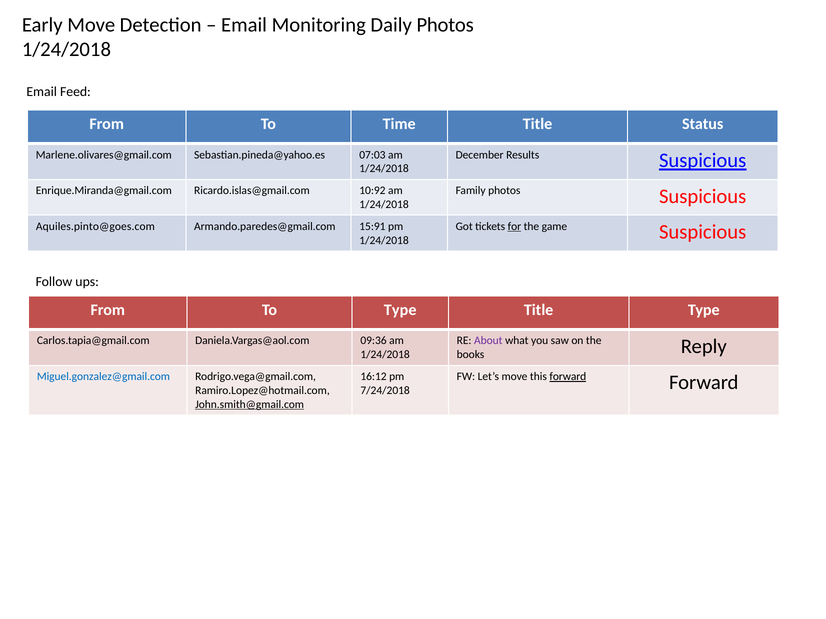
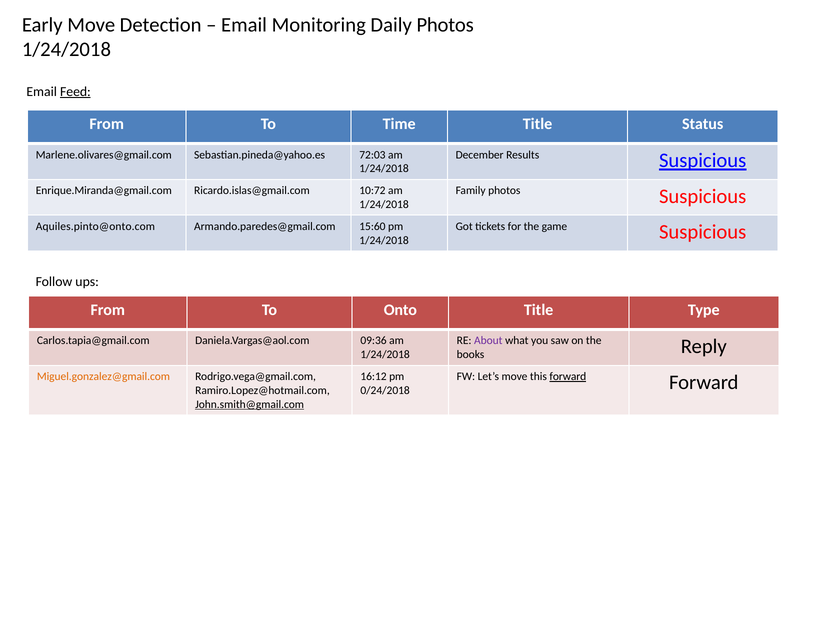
Feed underline: none -> present
07:03: 07:03 -> 72:03
10:92: 10:92 -> 10:72
Aquiles.pinto@goes.com: Aquiles.pinto@goes.com -> Aquiles.pinto@onto.com
15:91: 15:91 -> 15:60
for underline: present -> none
To Type: Type -> Onto
Miguel.gonzalez@gmail.com colour: blue -> orange
7/24/2018: 7/24/2018 -> 0/24/2018
